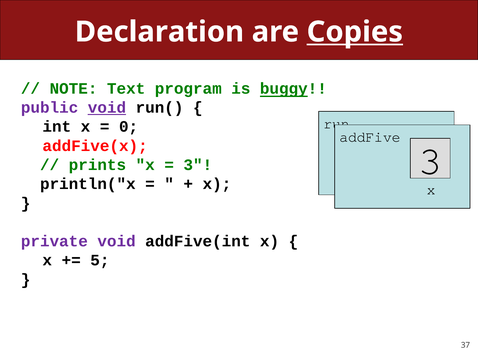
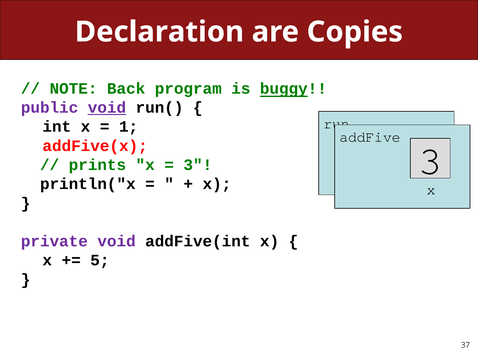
Copies underline: present -> none
Text: Text -> Back
0: 0 -> 1
